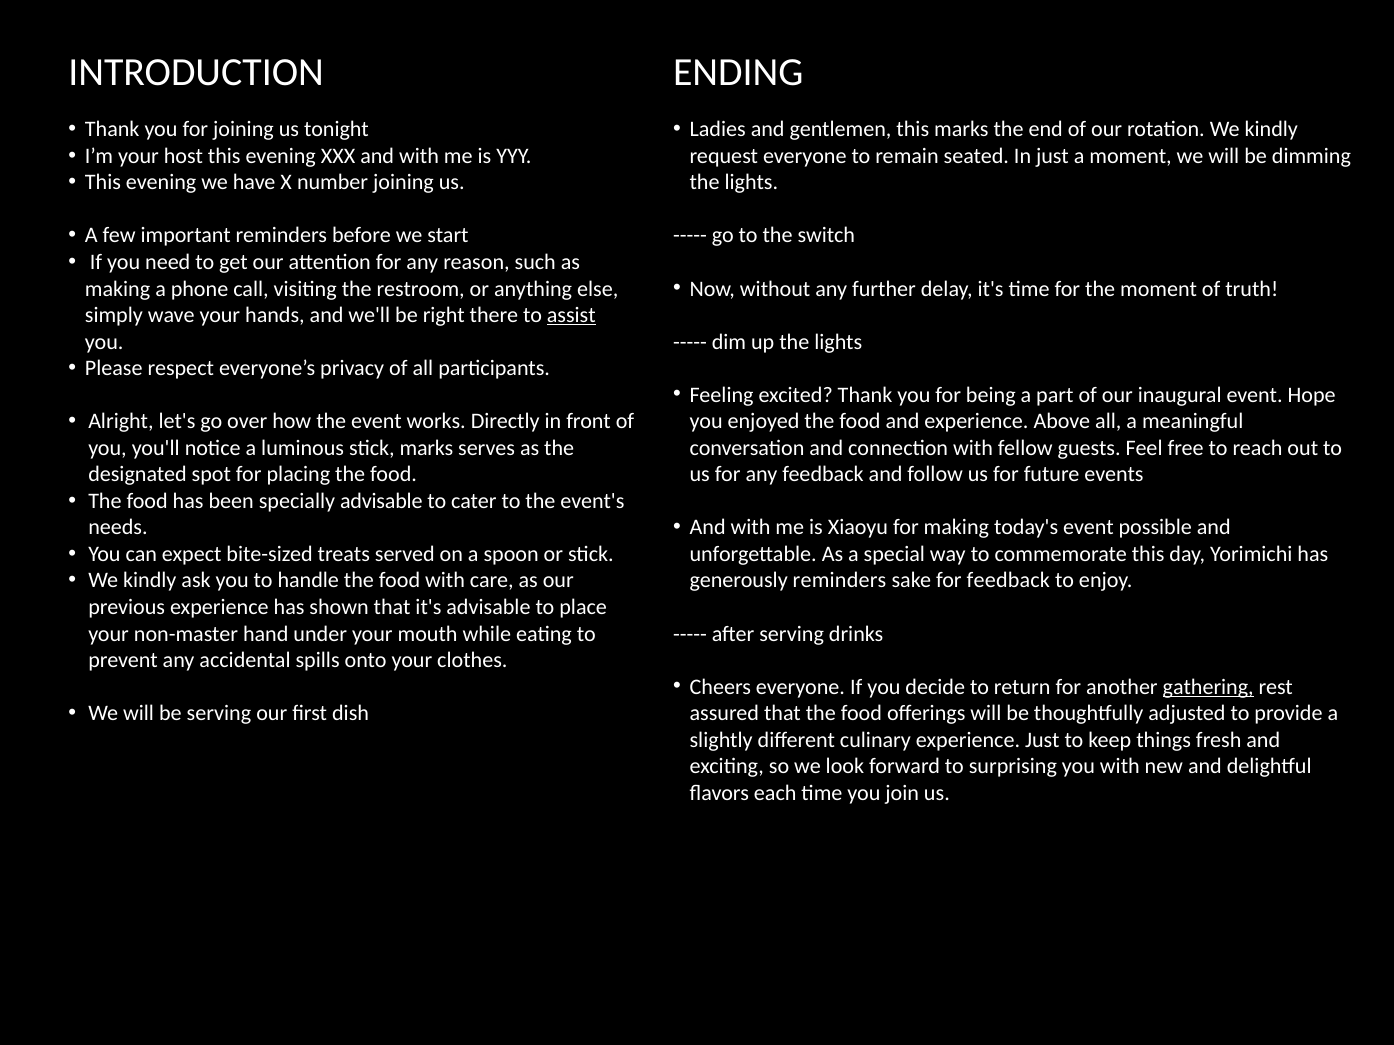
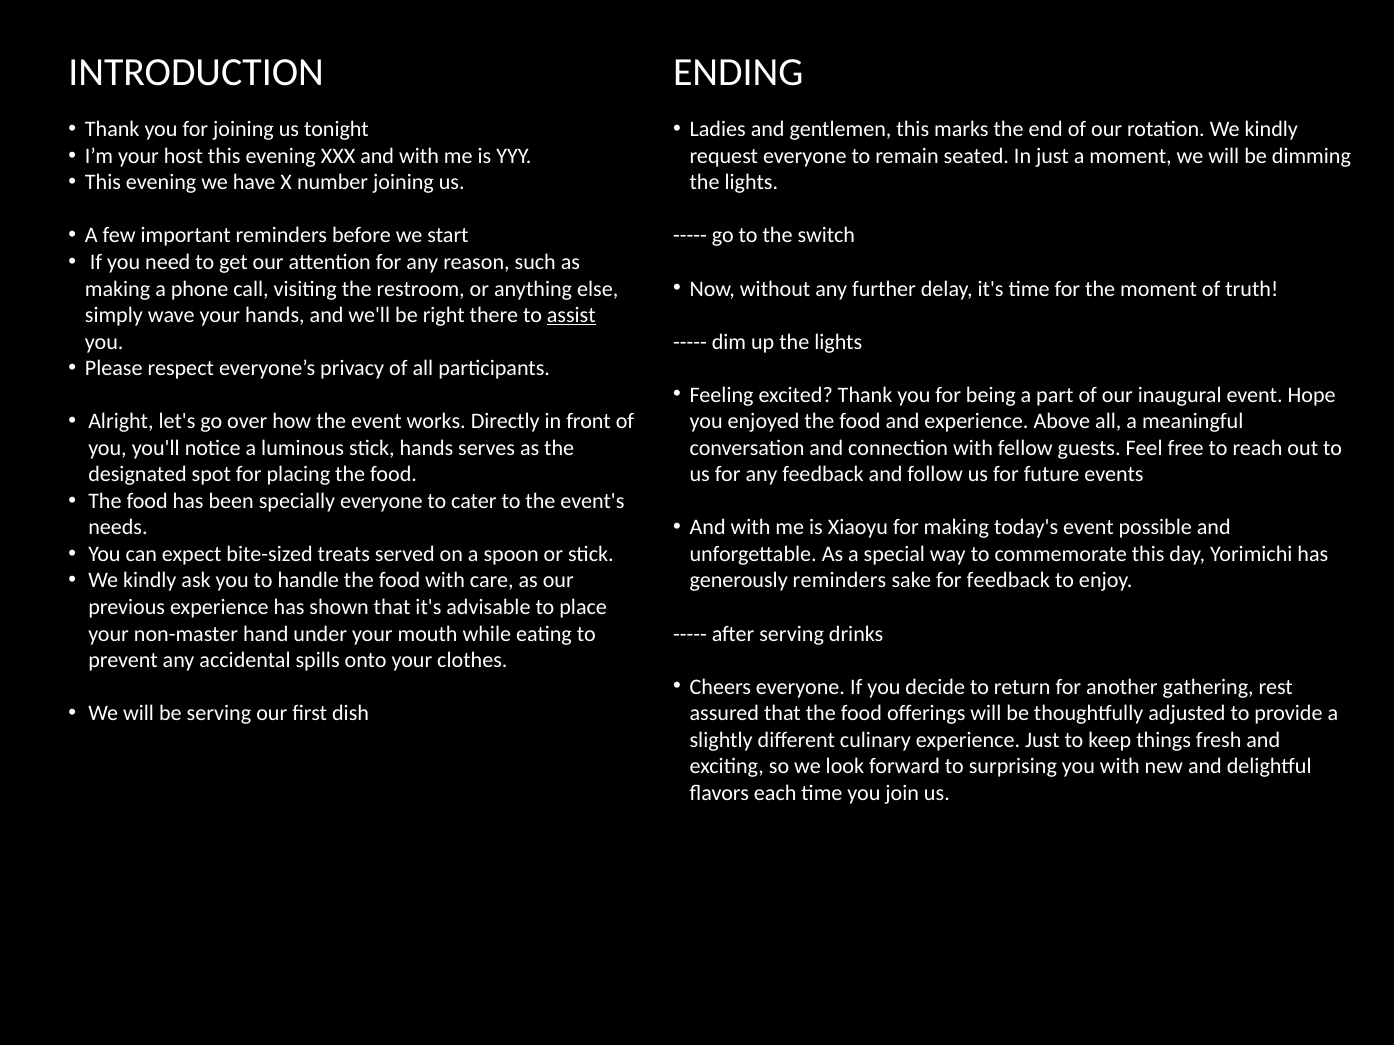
stick marks: marks -> hands
specially advisable: advisable -> everyone
gathering underline: present -> none
